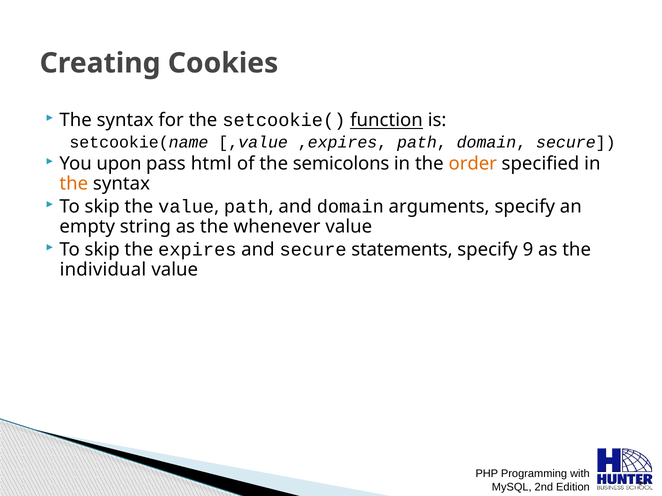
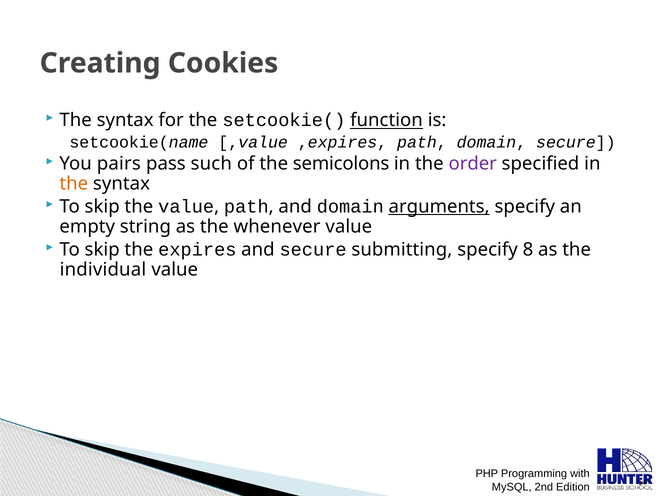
upon: upon -> pairs
html: html -> such
order colour: orange -> purple
arguments underline: none -> present
statements: statements -> submitting
9: 9 -> 8
